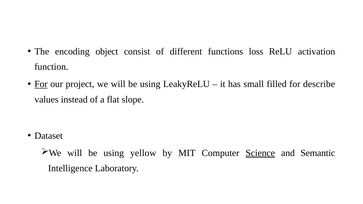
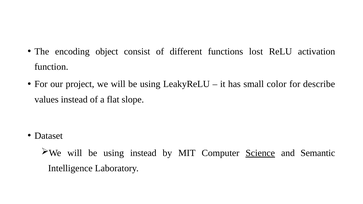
loss: loss -> lost
For at (41, 84) underline: present -> none
filled: filled -> color
using yellow: yellow -> instead
